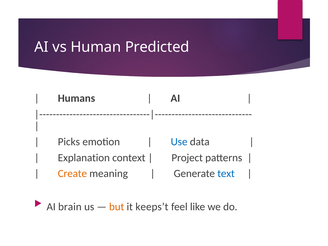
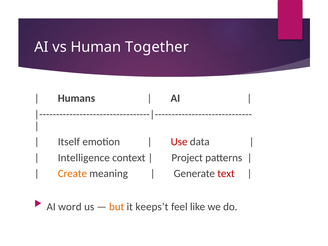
Predicted: Predicted -> Together
Picks: Picks -> Itself
Use colour: blue -> red
Explanation: Explanation -> Intelligence
text colour: blue -> red
brain: brain -> word
